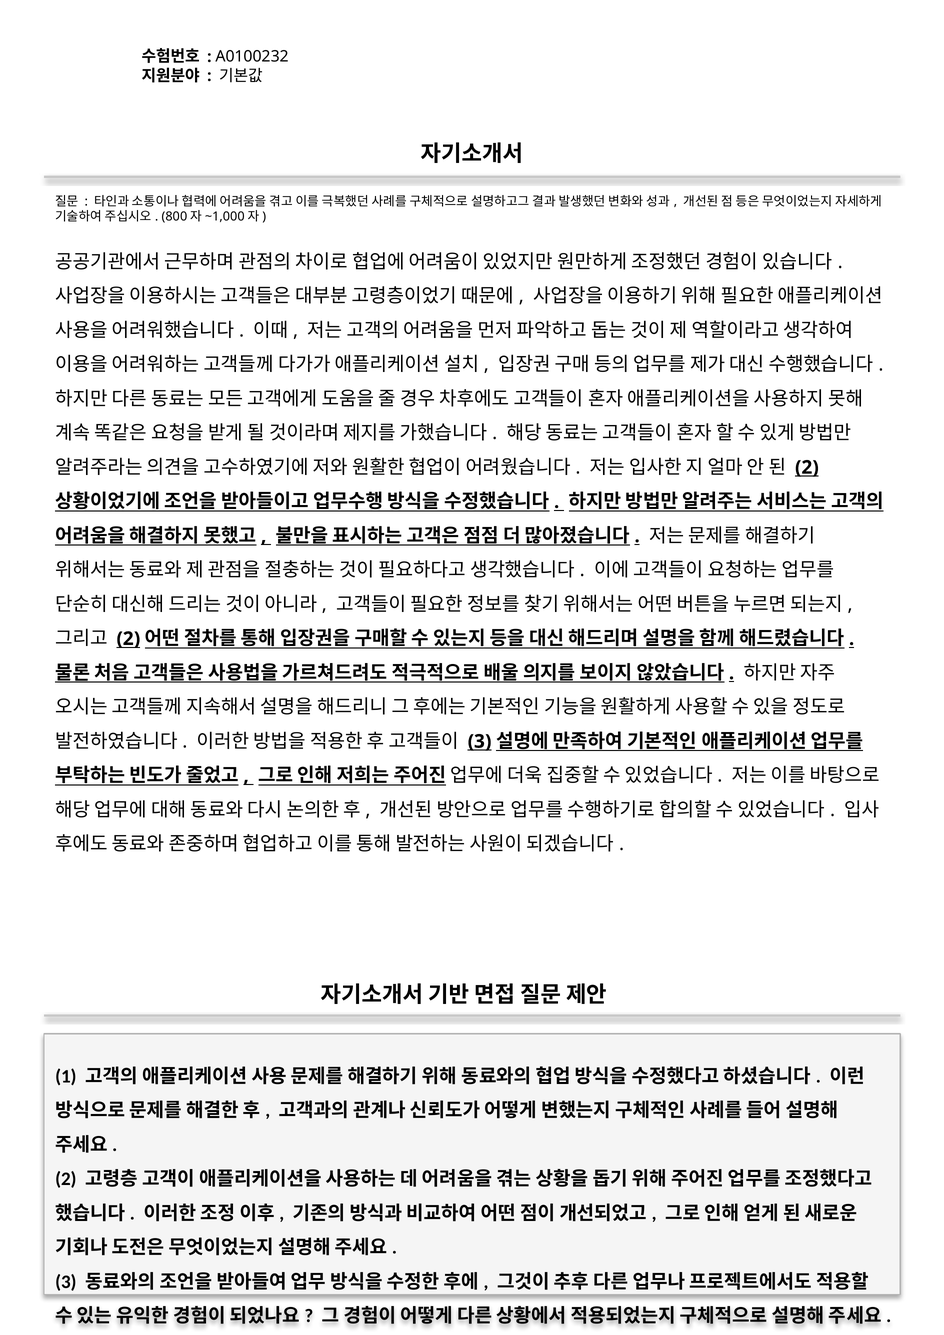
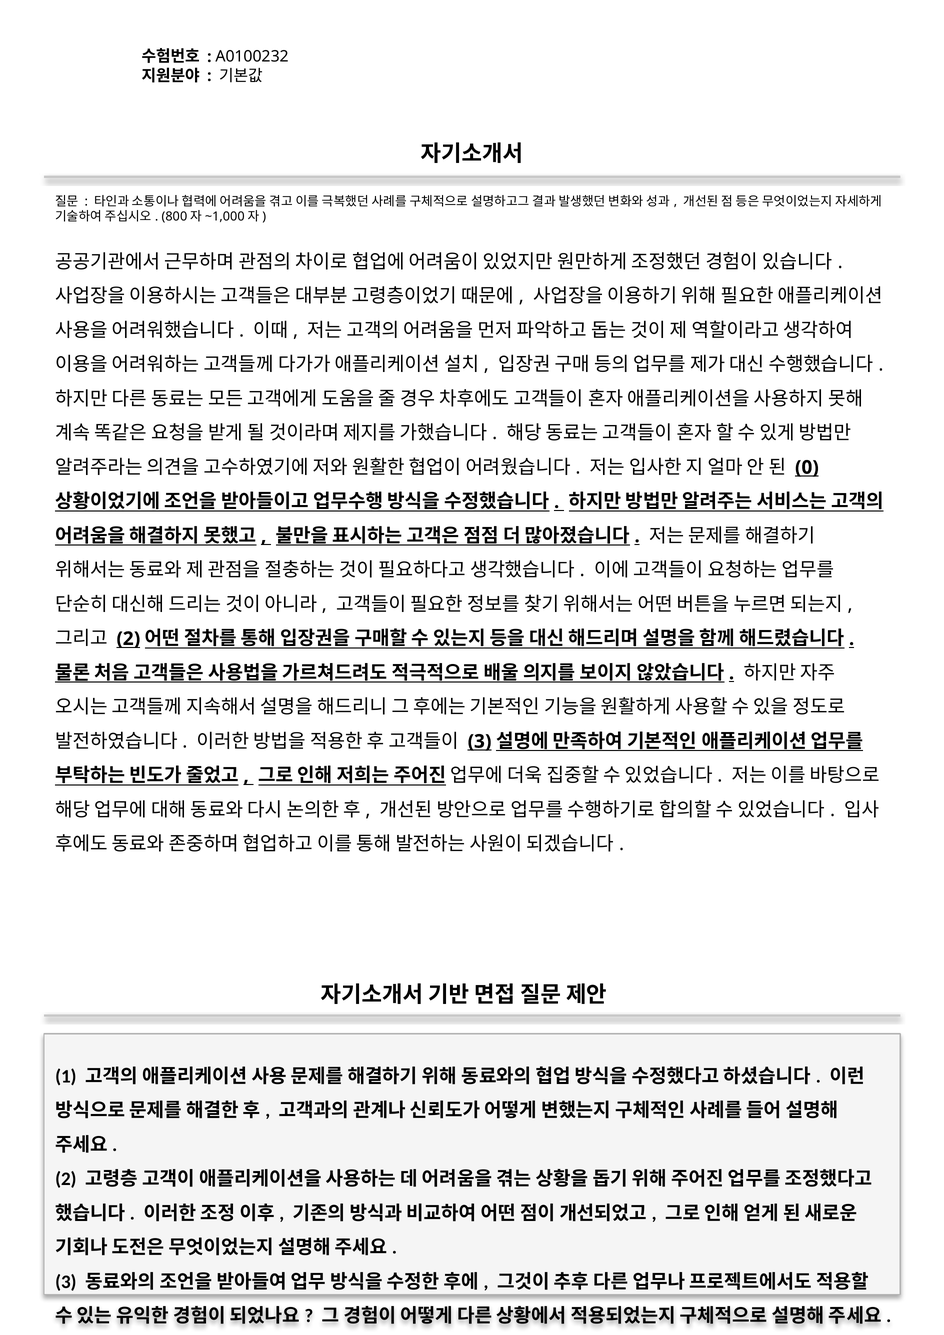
2 at (807, 467): 2 -> 0
